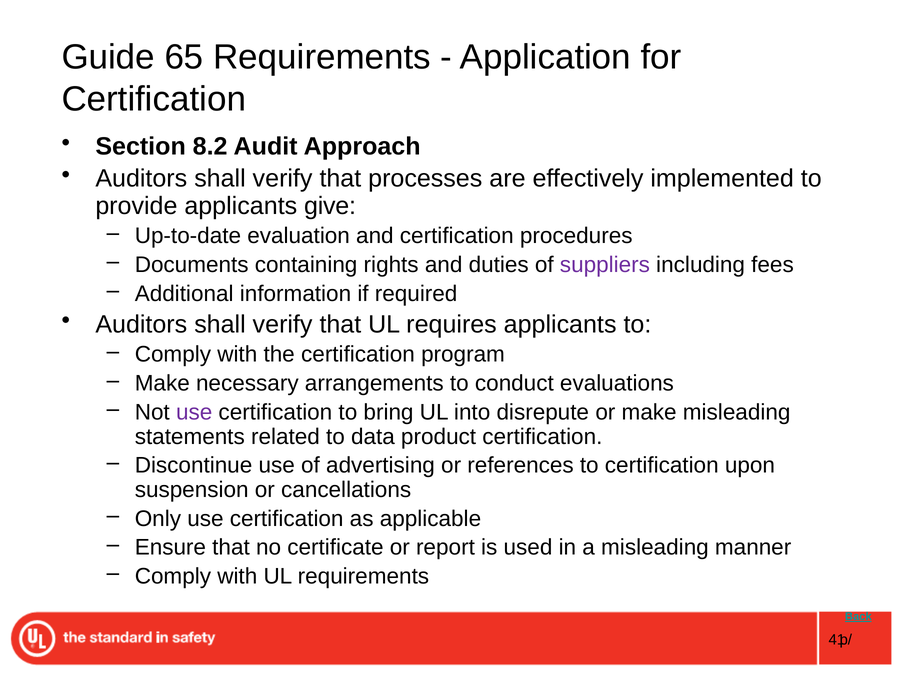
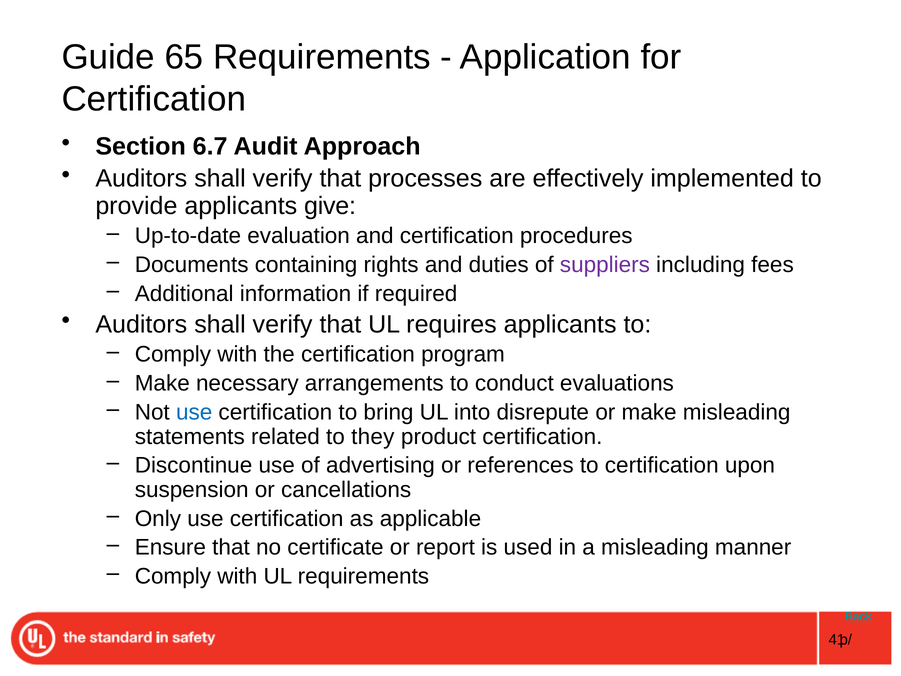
8.2: 8.2 -> 6.7
use at (194, 412) colour: purple -> blue
data: data -> they
